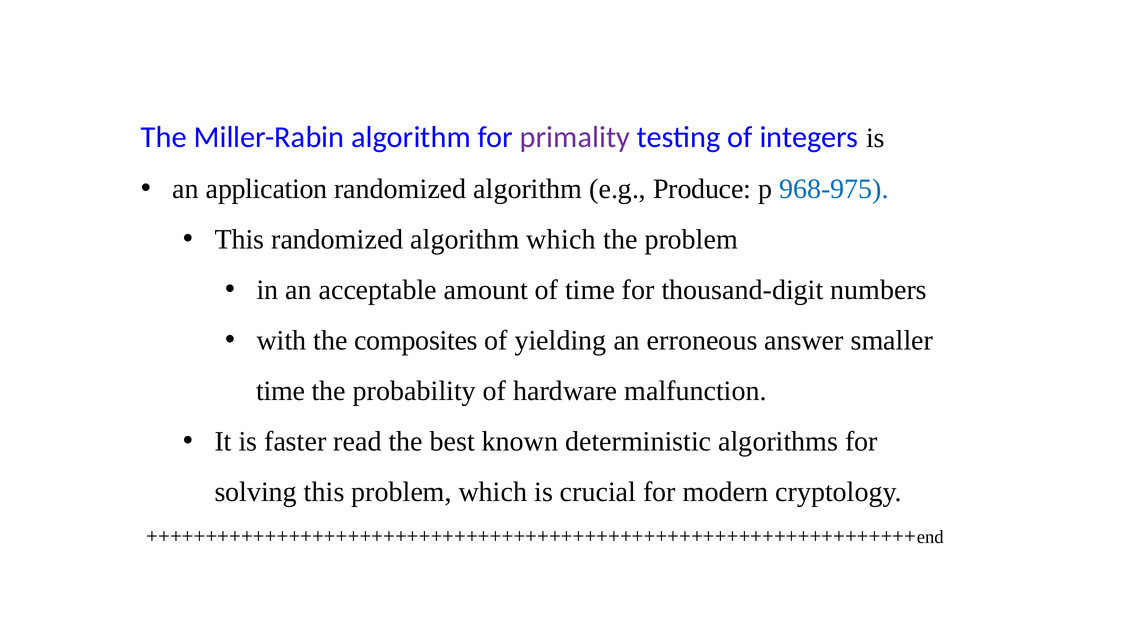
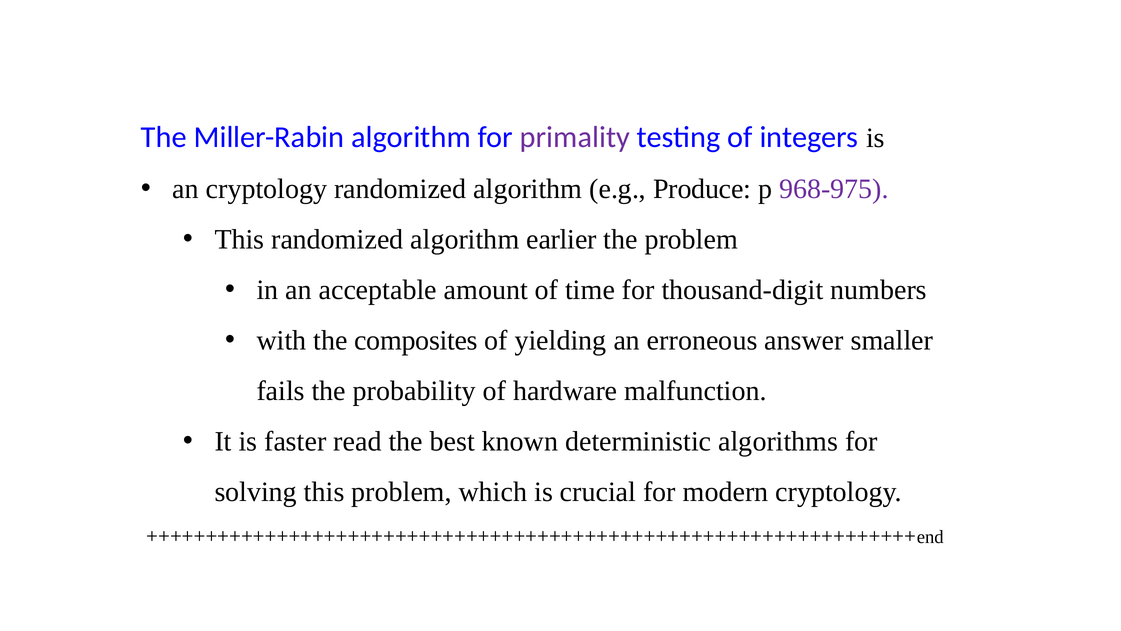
an application: application -> cryptology
968-975 colour: blue -> purple
algorithm which: which -> earlier
time at (281, 391): time -> fails
